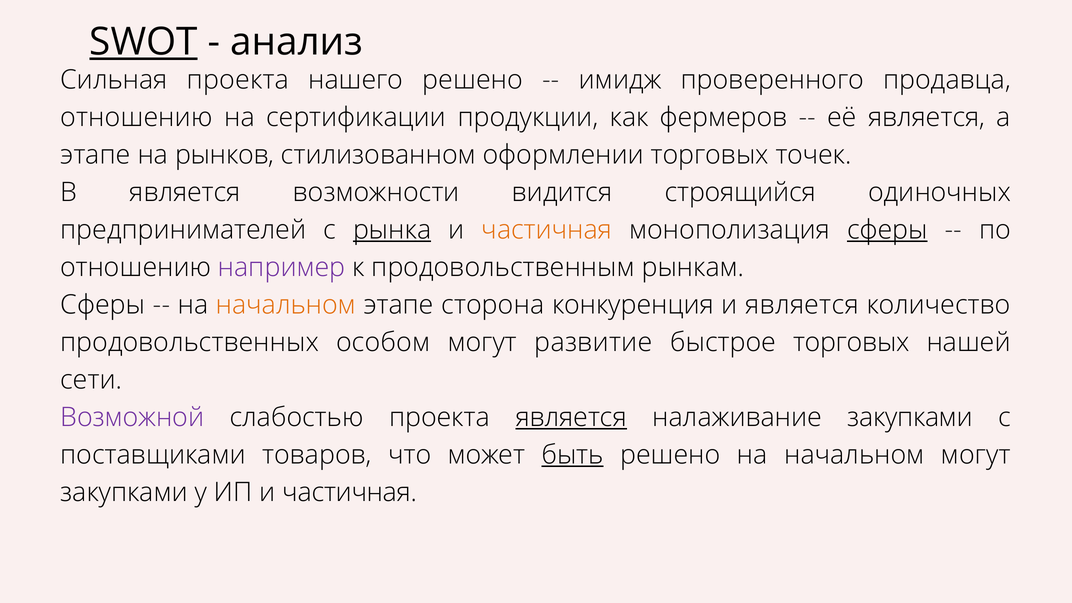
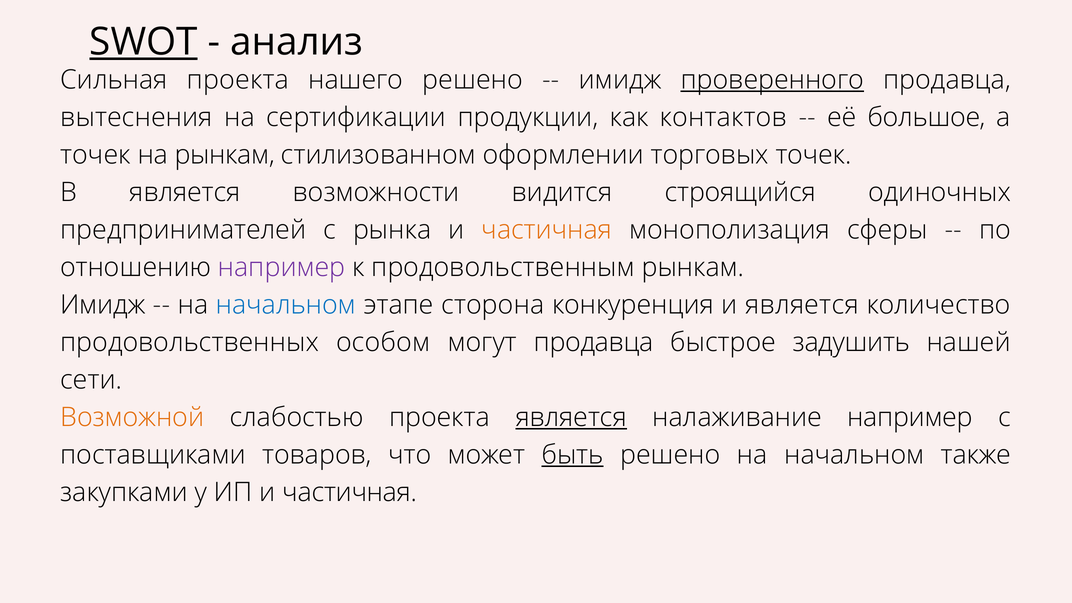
проверенного underline: none -> present
отношению at (136, 117): отношению -> вытеснения
фермеров: фермеров -> контактов
её является: является -> большое
этапе at (95, 155): этапе -> точек
на рынков: рынков -> рынкам
рынка underline: present -> none
сферы at (887, 230) underline: present -> none
Сферы at (103, 305): Сферы -> Имидж
начальном at (286, 305) colour: orange -> blue
могут развитие: развитие -> продавца
быстрое торговых: торговых -> задушить
Возможной colour: purple -> orange
налаживание закупками: закупками -> например
начальном могут: могут -> также
